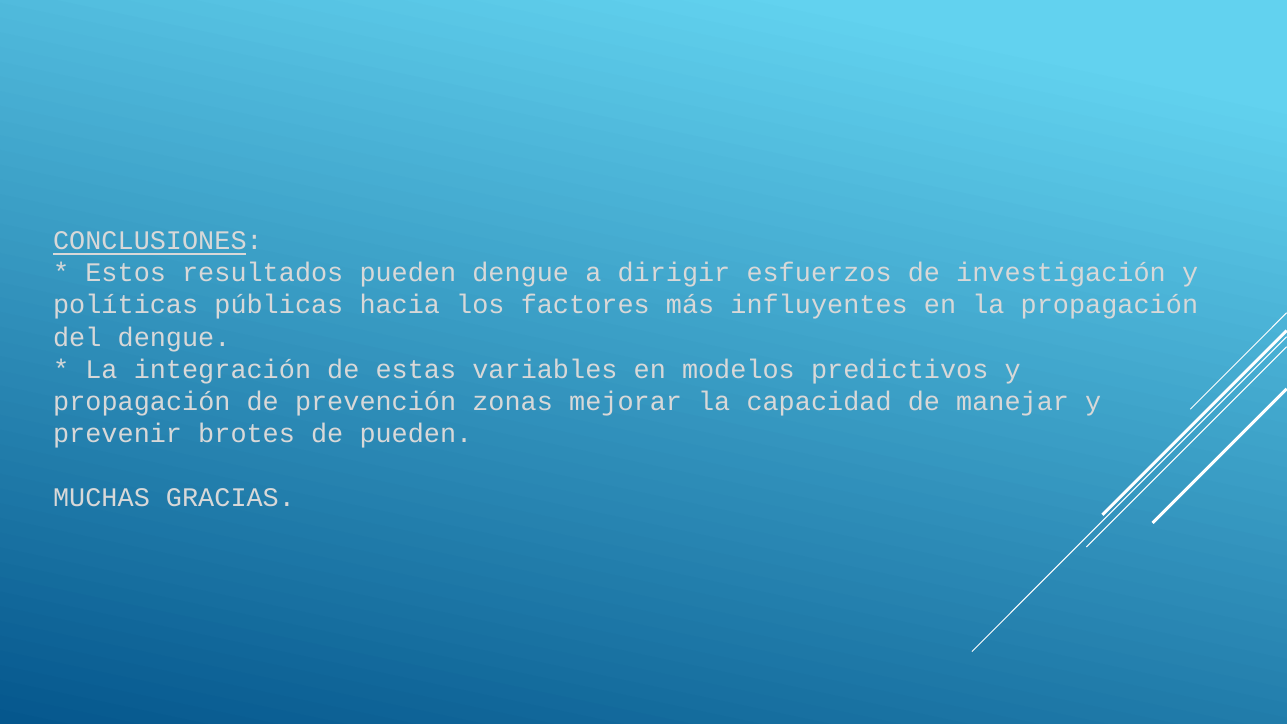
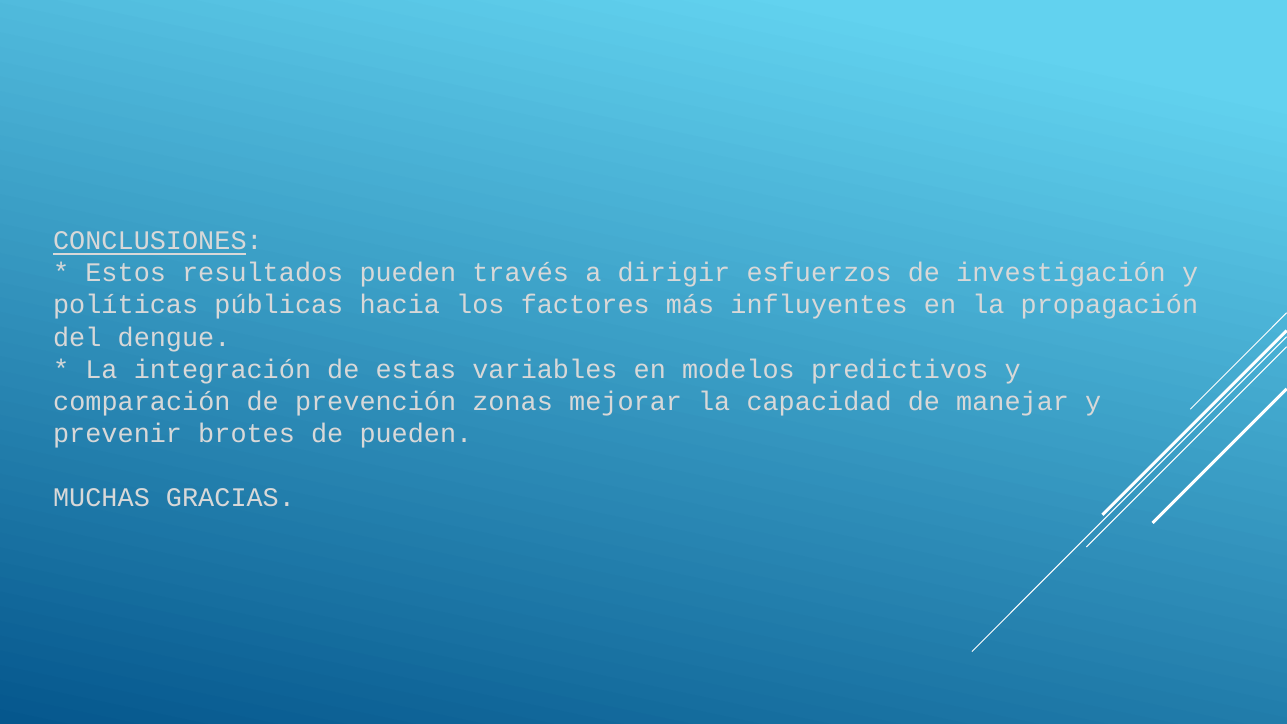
pueden dengue: dengue -> través
propagación at (142, 402): propagación -> comparación
